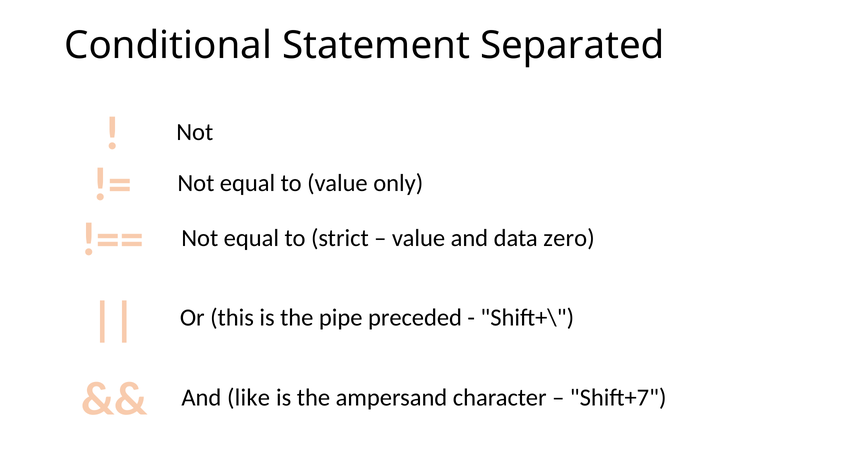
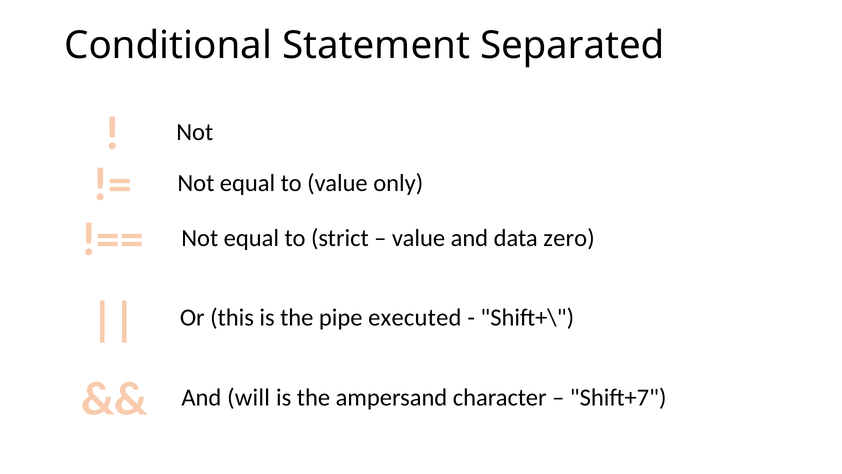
preceded: preceded -> executed
like: like -> will
